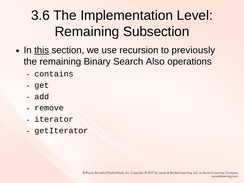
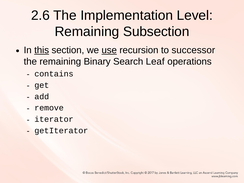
3.6: 3.6 -> 2.6
use underline: none -> present
previously: previously -> successor
Also: Also -> Leaf
